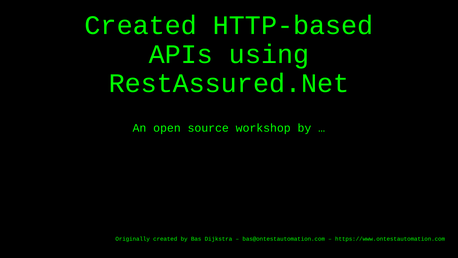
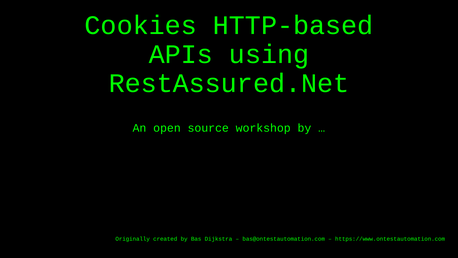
Created at (141, 25): Created -> Cookies
